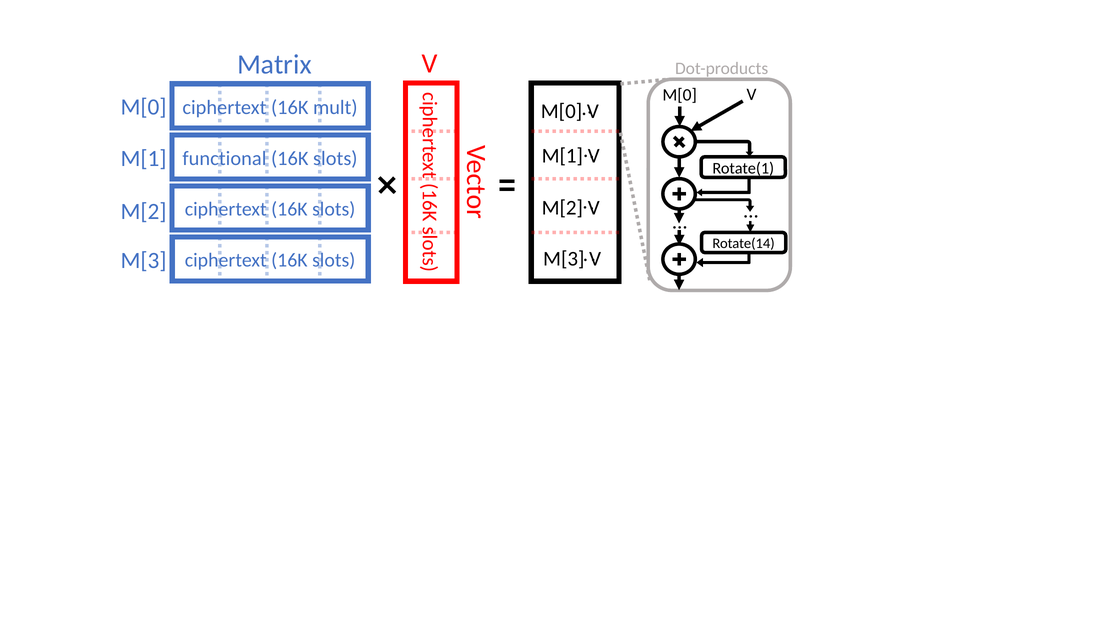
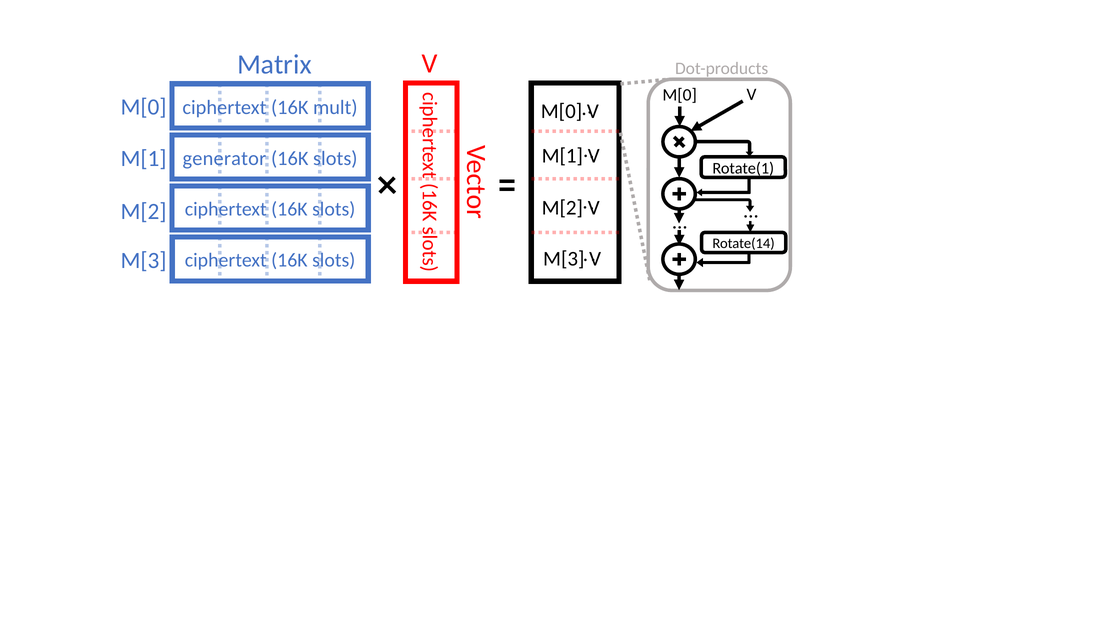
functional: functional -> generator
